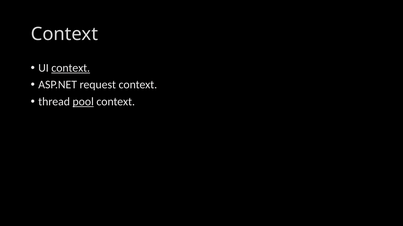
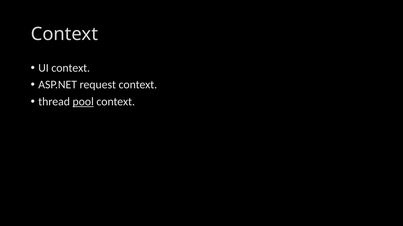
context at (71, 68) underline: present -> none
